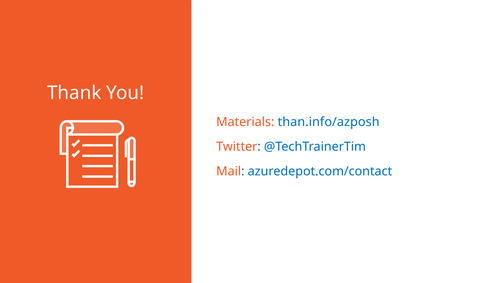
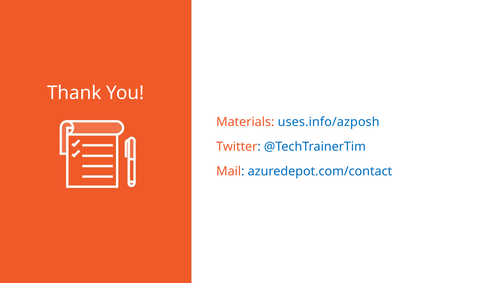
than.info/azposh: than.info/azposh -> uses.info/azposh
